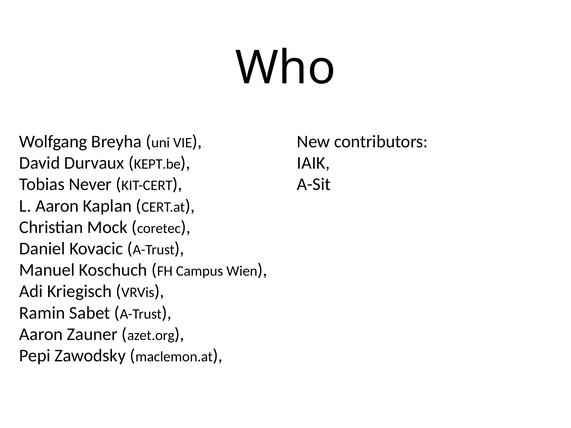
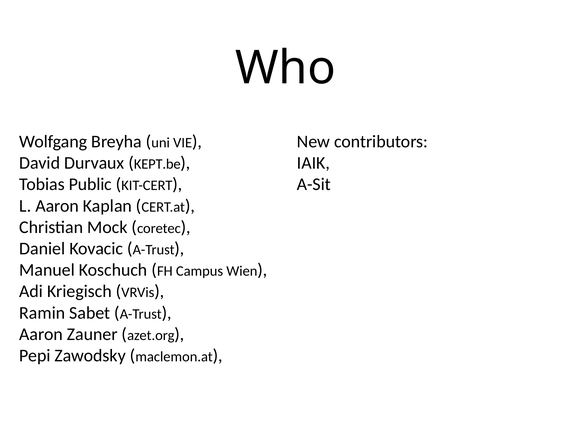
Never: Never -> Public
